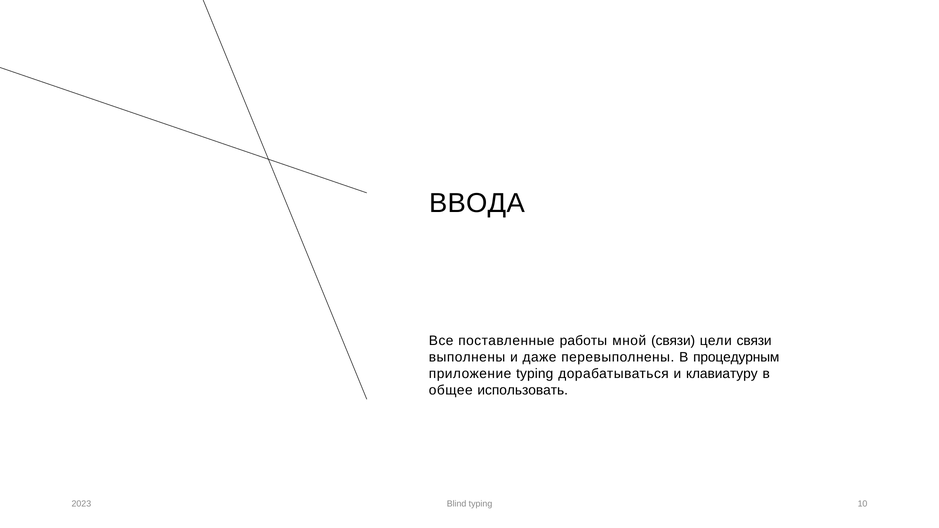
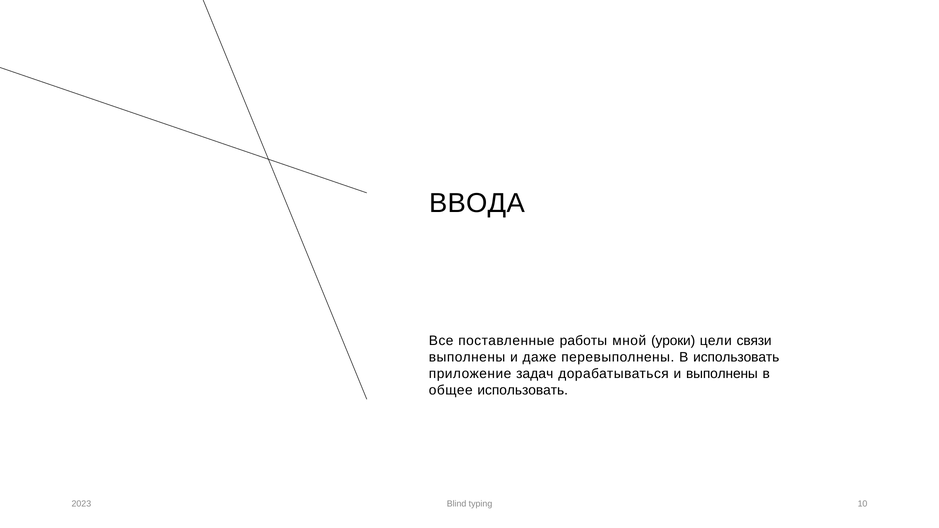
мной связи: связи -> уроки
В процедурным: процедурным -> использовать
приложение typing: typing -> задач
и клавиатуру: клавиатуру -> выполнены
